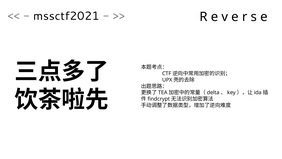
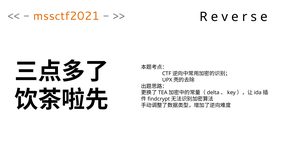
mssctf2021 colour: black -> orange
